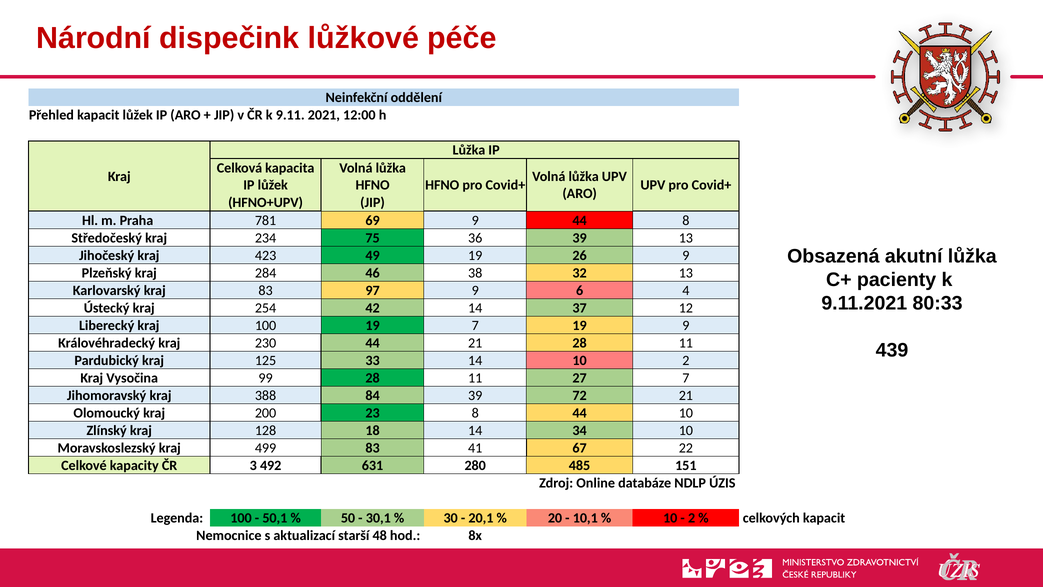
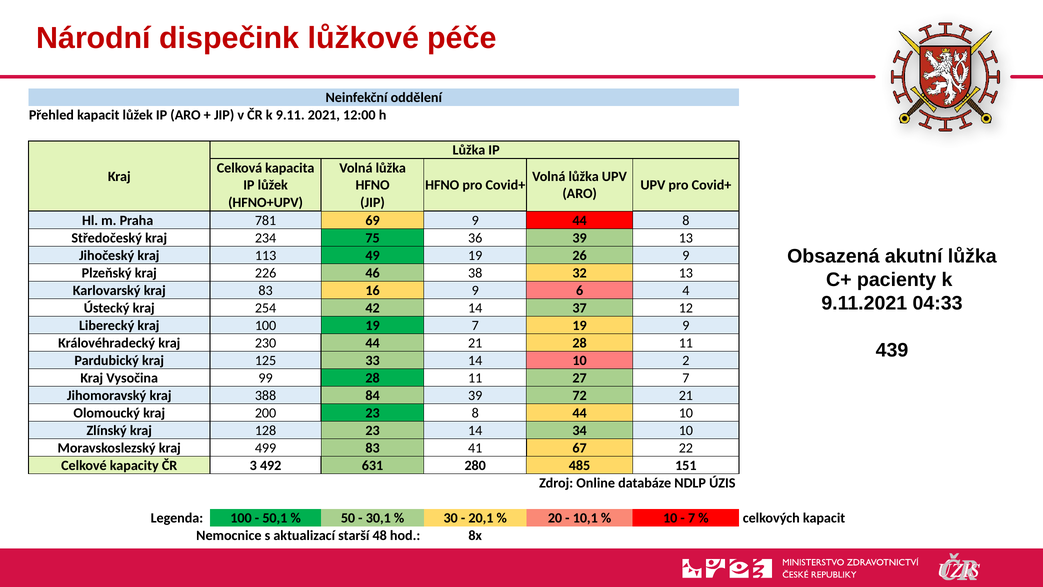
423: 423 -> 113
284: 284 -> 226
97: 97 -> 16
80:33: 80:33 -> 04:33
128 18: 18 -> 23
2 at (692, 518): 2 -> 7
